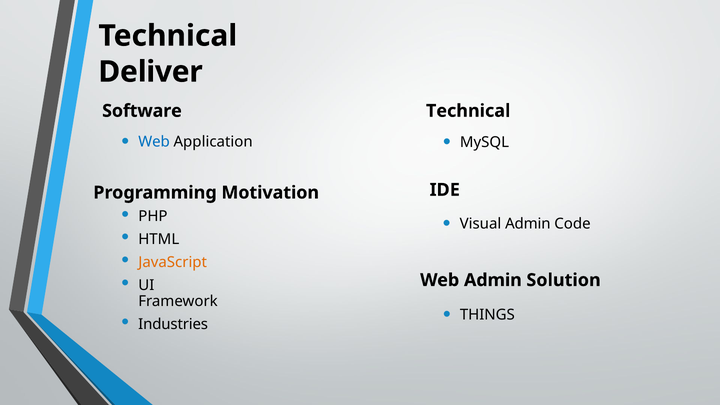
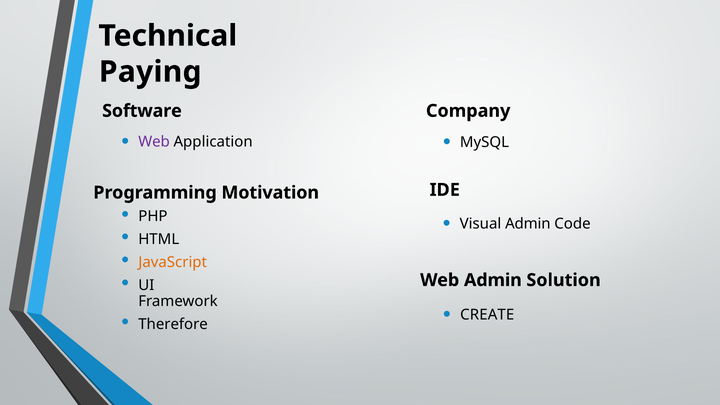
Deliver: Deliver -> Paying
Technical at (468, 111): Technical -> Company
Web at (154, 142) colour: blue -> purple
THINGS: THINGS -> CREATE
Industries: Industries -> Therefore
